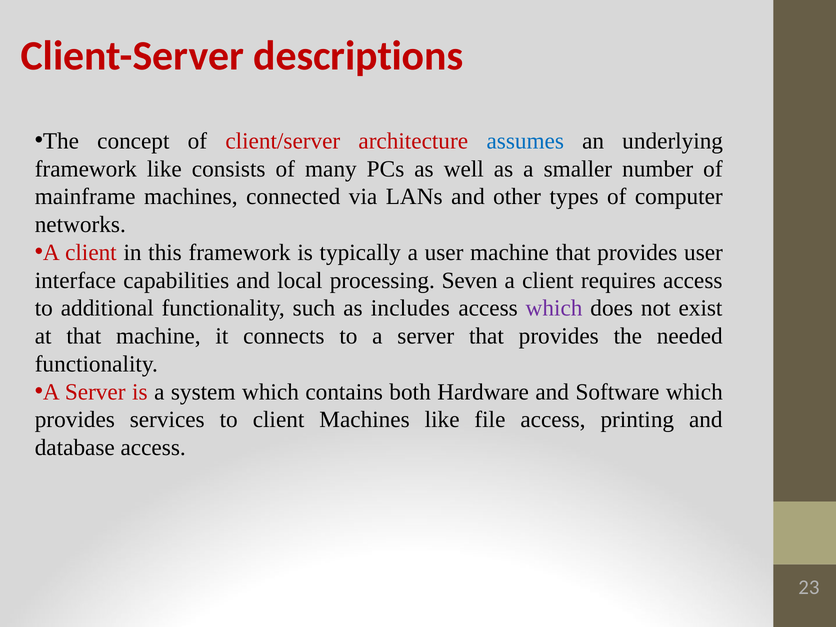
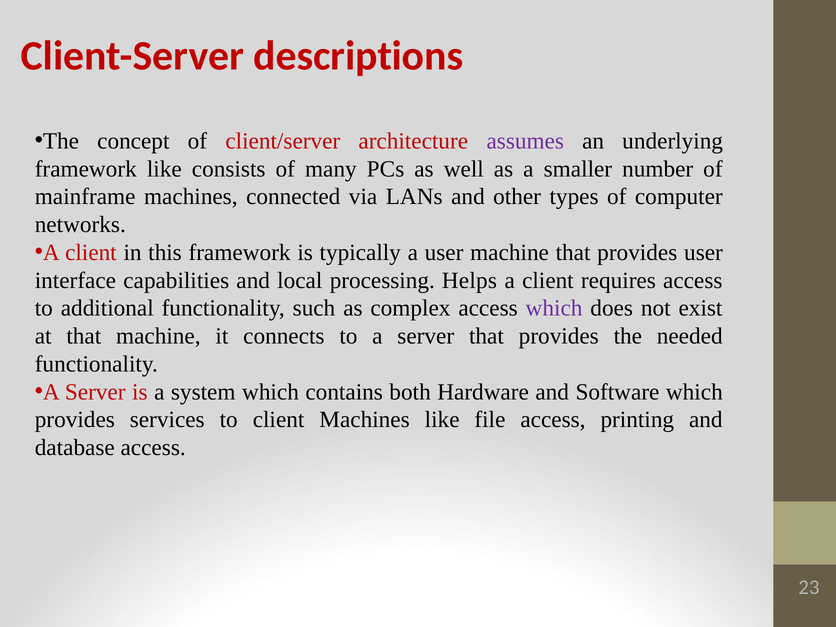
assumes colour: blue -> purple
Seven: Seven -> Helps
includes: includes -> complex
